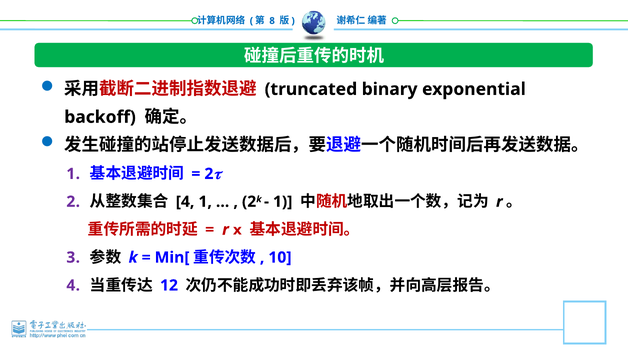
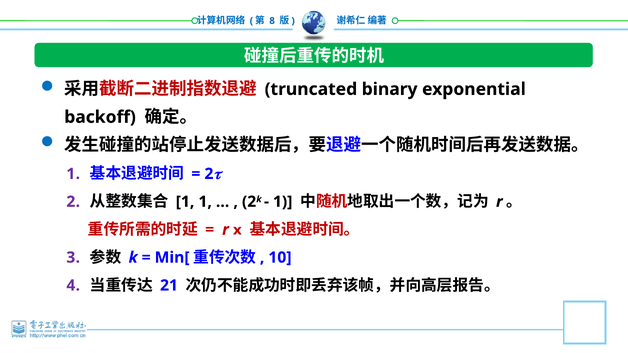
4 at (185, 202): 4 -> 1
12: 12 -> 21
